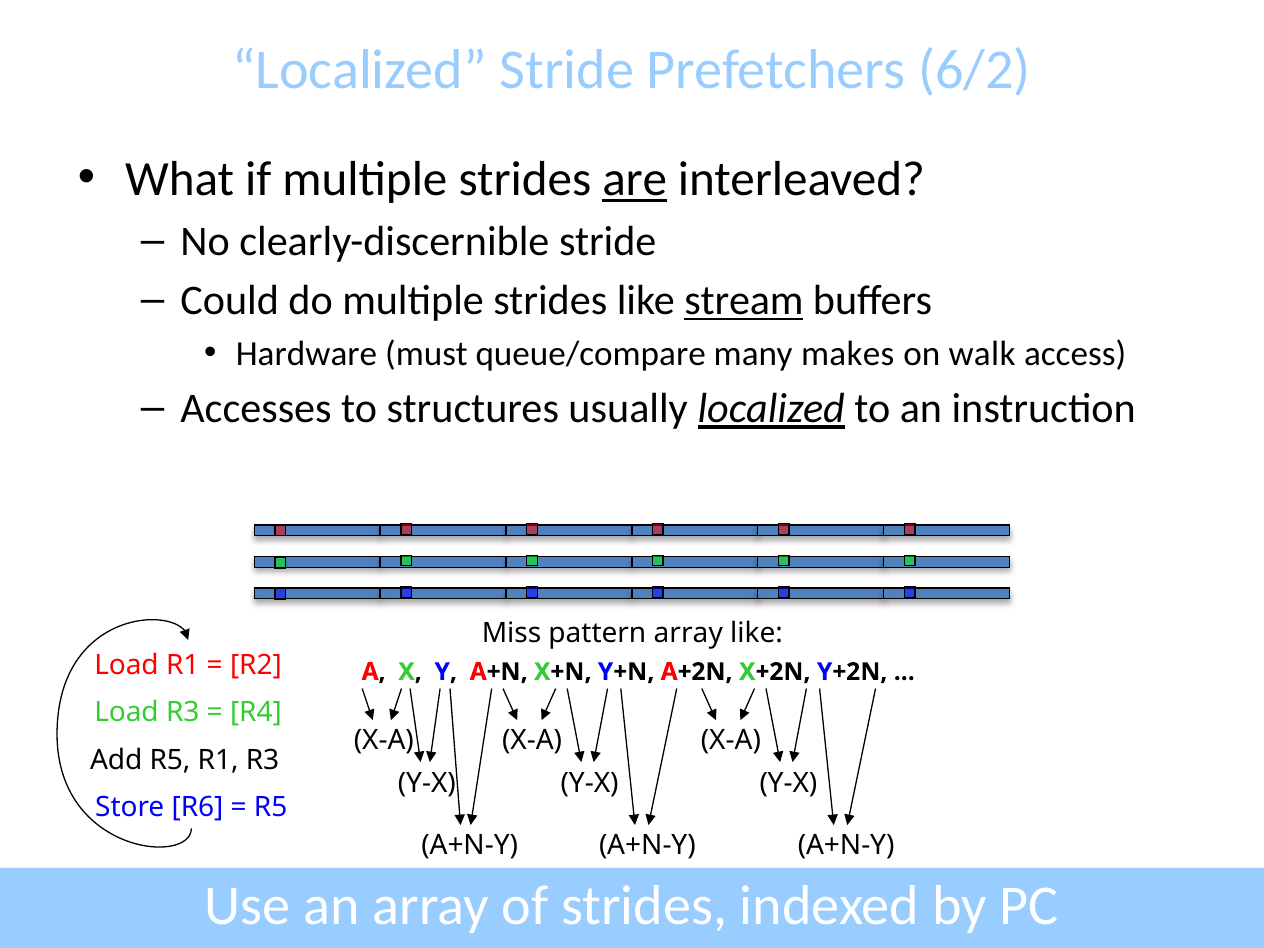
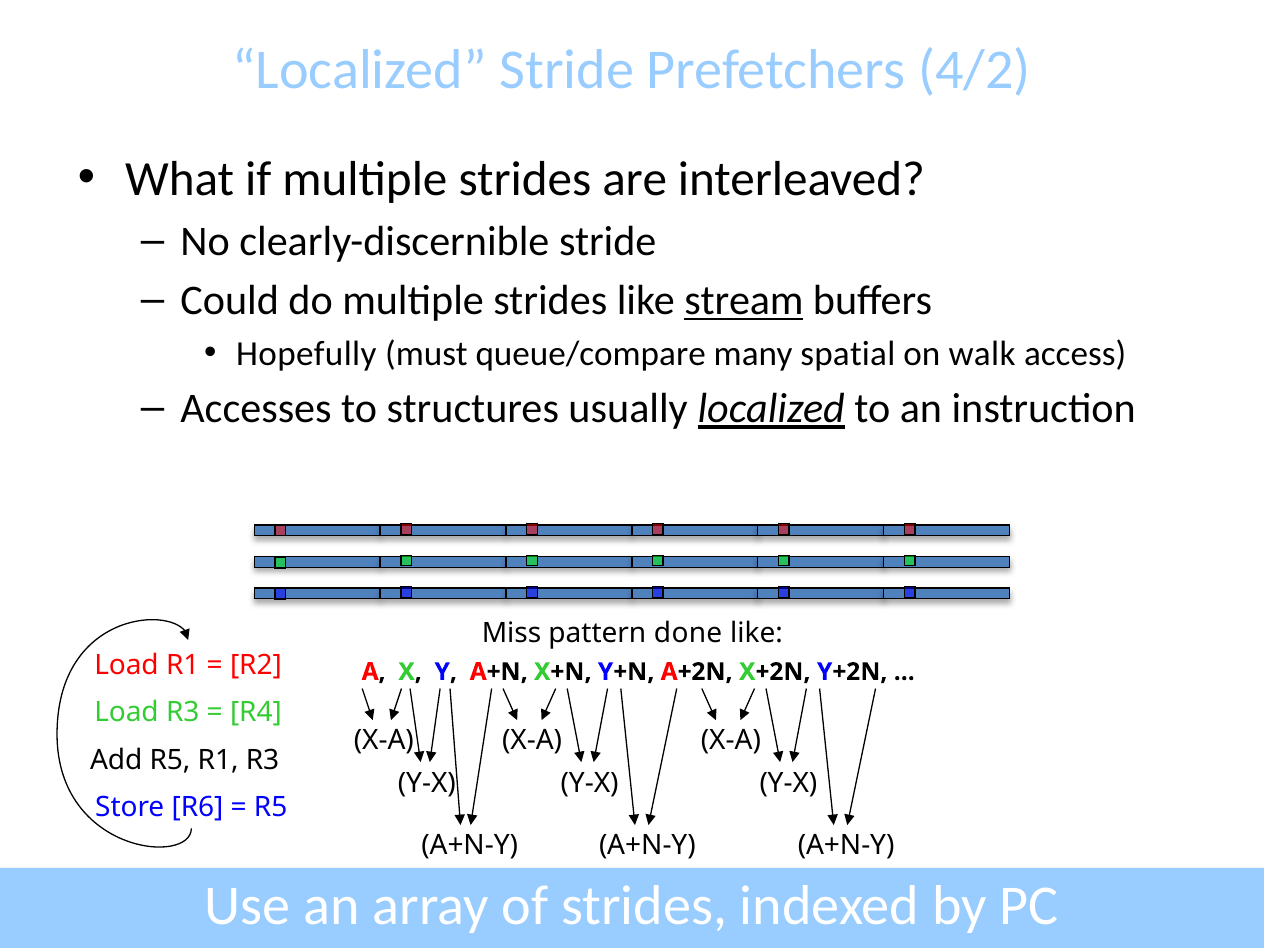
6/2: 6/2 -> 4/2
are underline: present -> none
Hardware: Hardware -> Hopefully
makes: makes -> spatial
pattern array: array -> done
